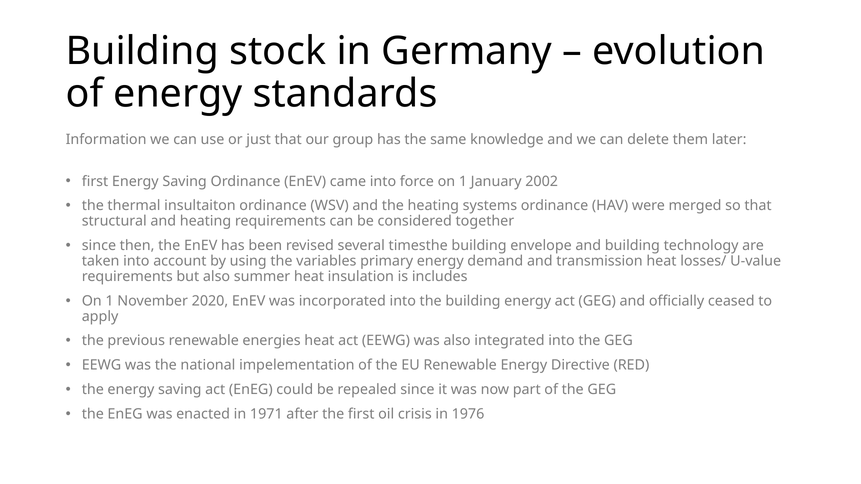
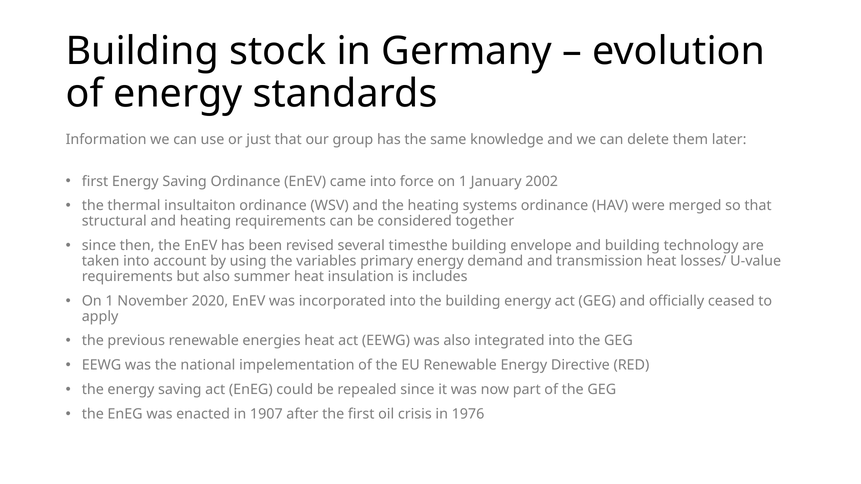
1971: 1971 -> 1907
